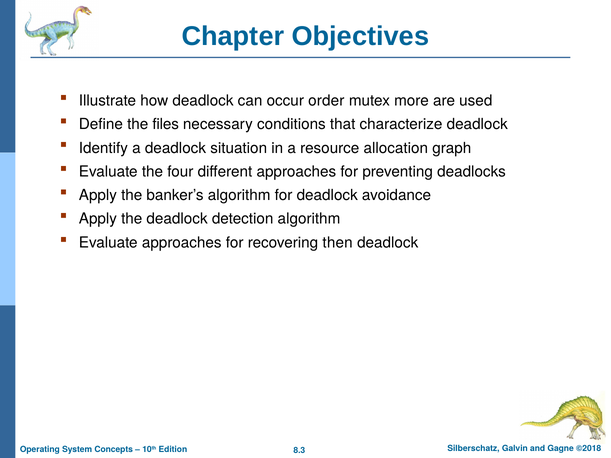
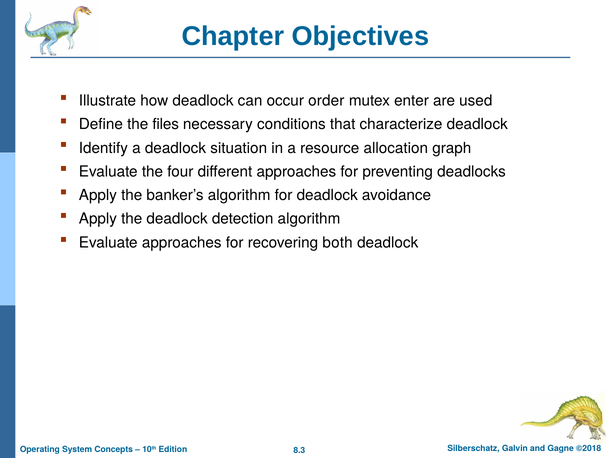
more: more -> enter
then: then -> both
